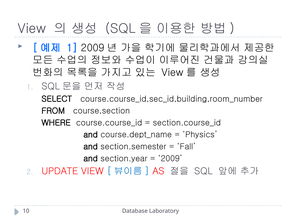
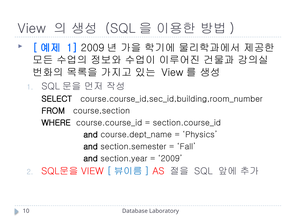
UPDATE at (60, 171): UPDATE -> SQL문을
